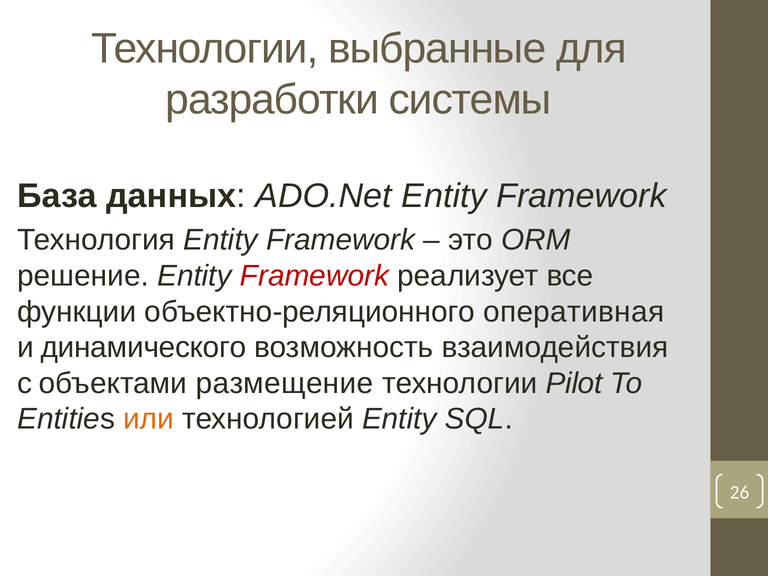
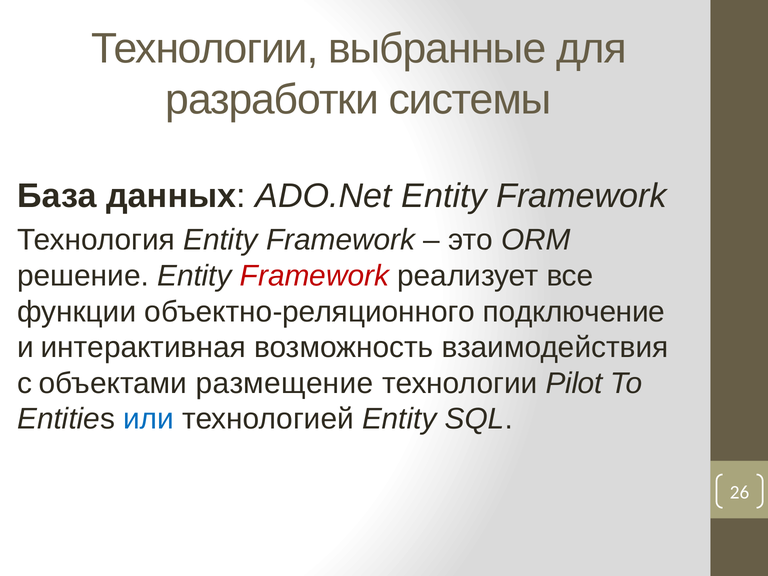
оперативная: оперативная -> подключение
динамического: динамического -> интерактивная
или colour: orange -> blue
